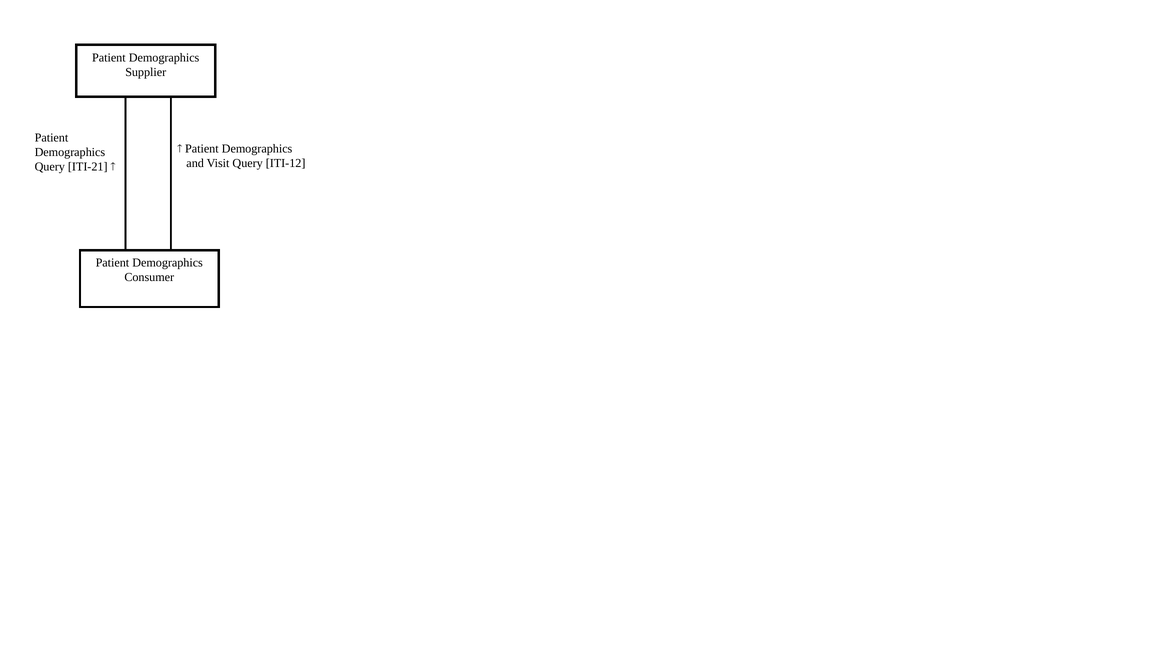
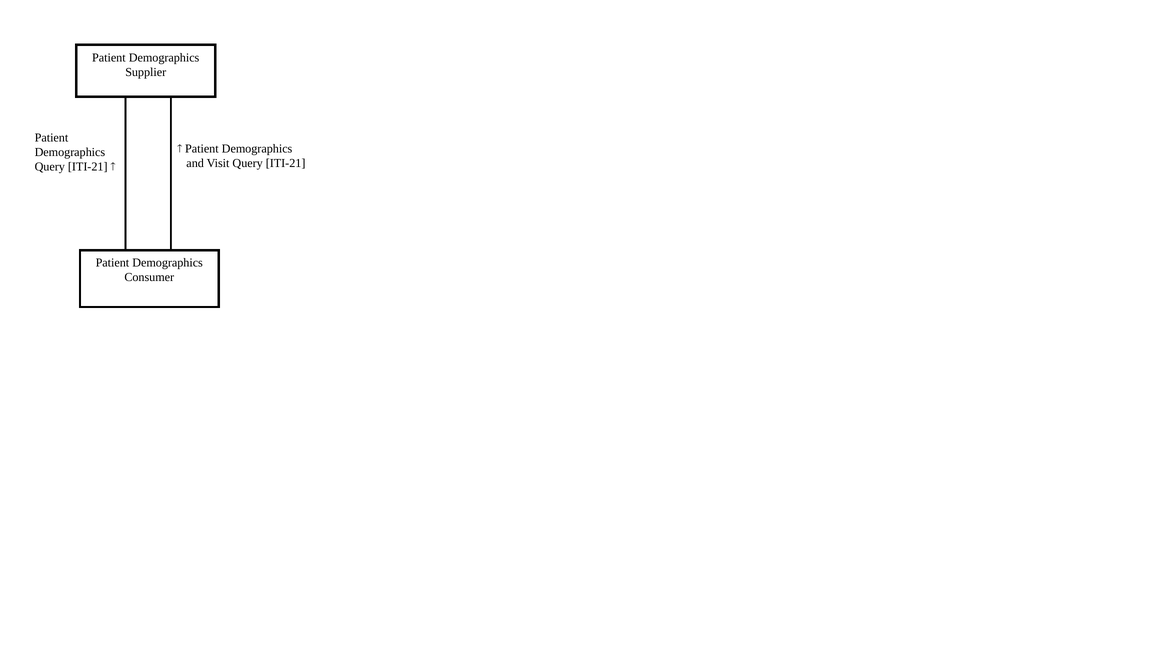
Visit Query ITI-12: ITI-12 -> ITI-21
